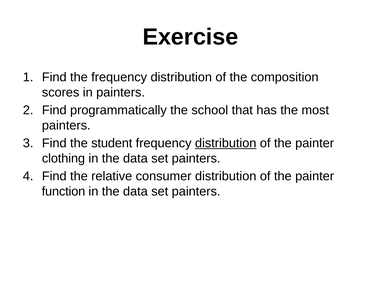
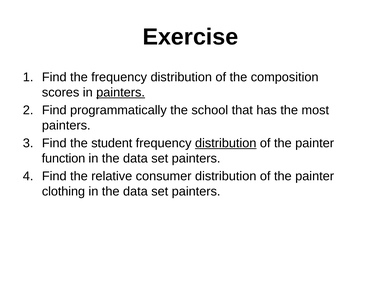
painters at (121, 92) underline: none -> present
clothing: clothing -> function
function: function -> clothing
